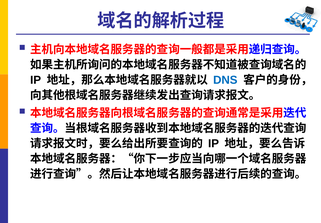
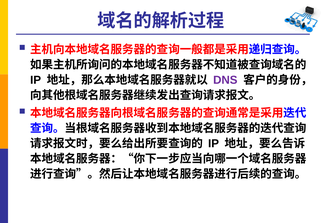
DNS colour: blue -> purple
